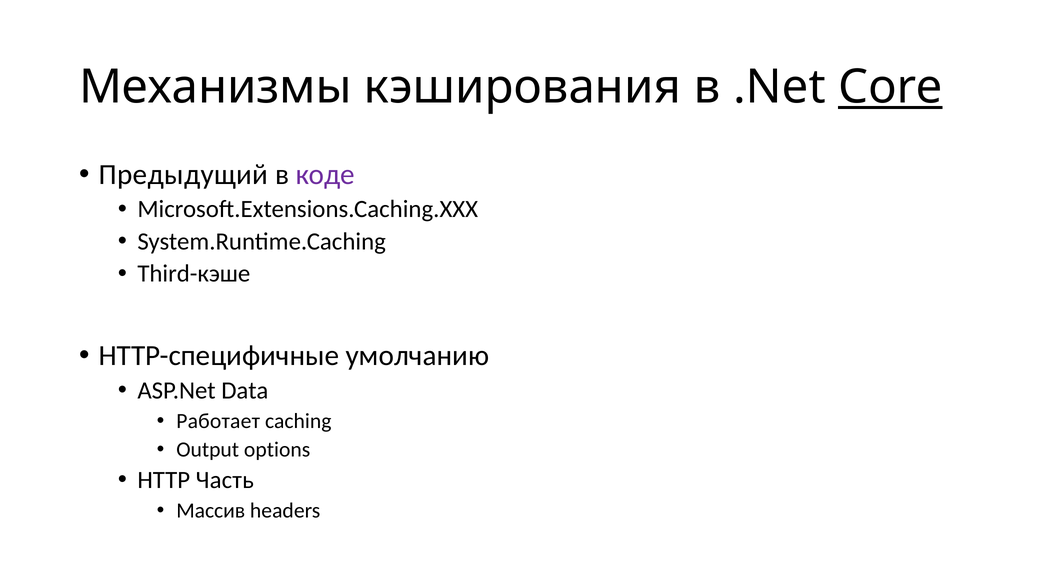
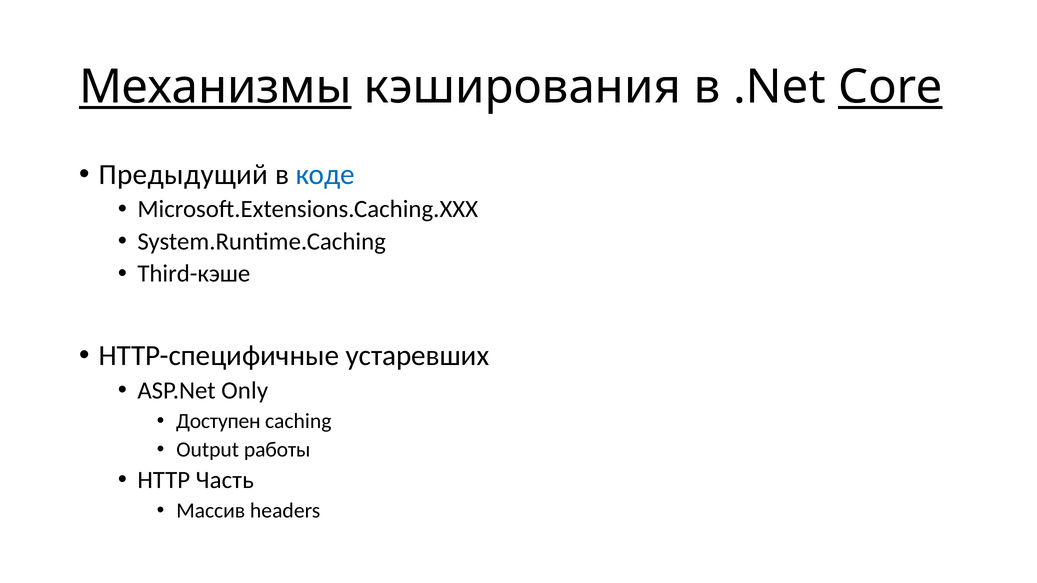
Механизмы underline: none -> present
коде colour: purple -> blue
умолчанию: умолчанию -> устаревших
Data: Data -> Only
Работает: Работает -> Доступен
options: options -> работы
